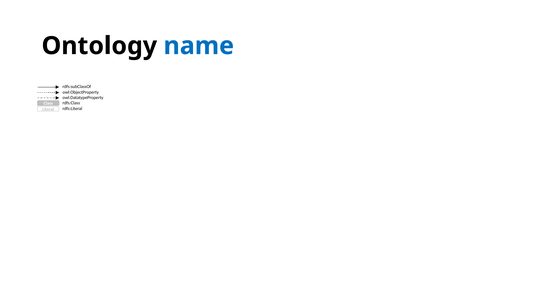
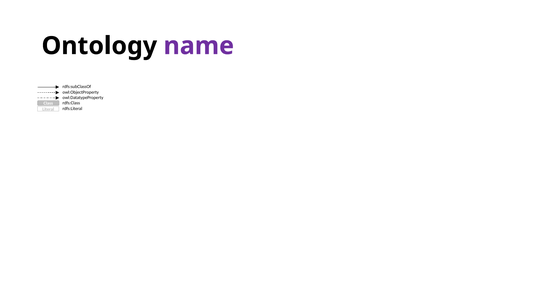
name colour: blue -> purple
